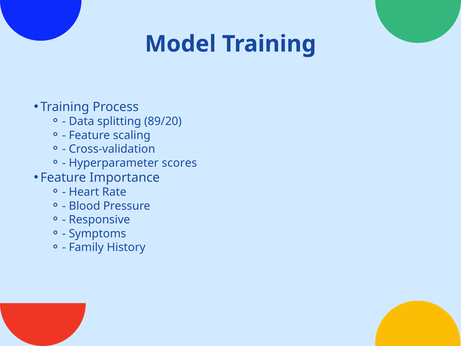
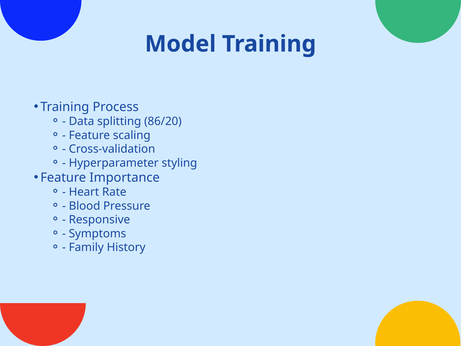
89/20: 89/20 -> 86/20
scores: scores -> styling
